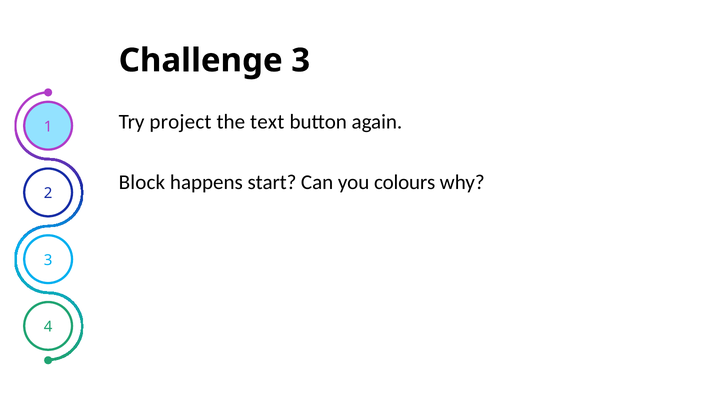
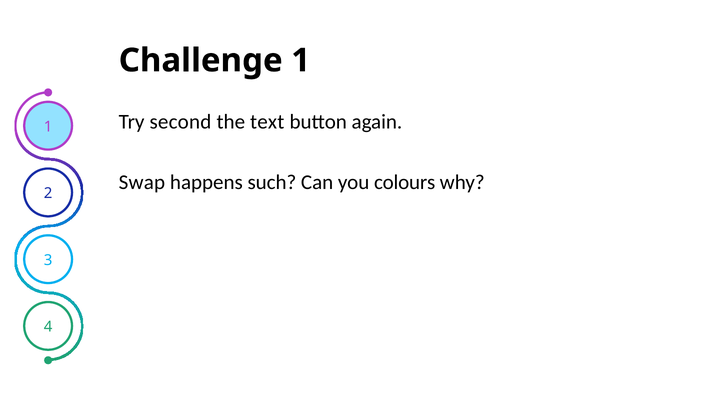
Challenge 3: 3 -> 1
project: project -> second
Block: Block -> Swap
start: start -> such
